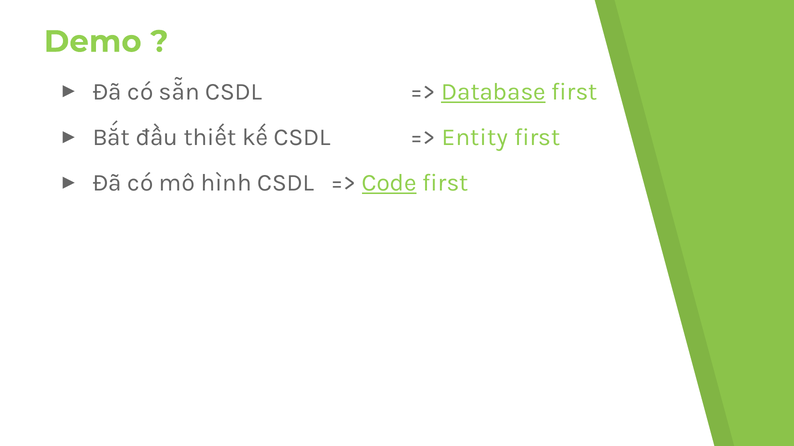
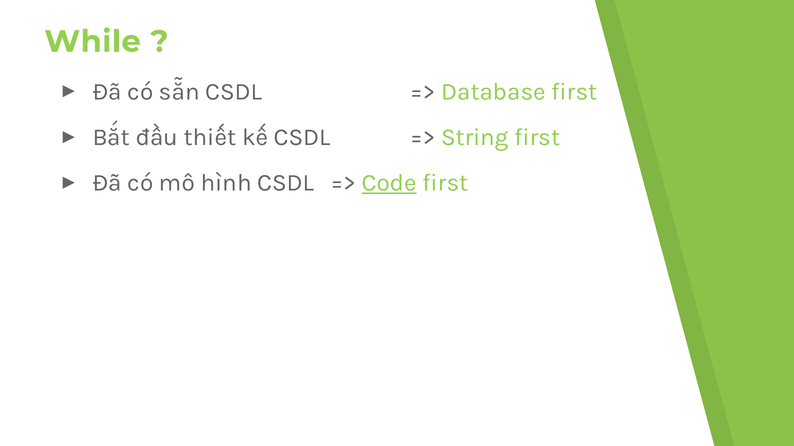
Demo: Demo -> While
Database underline: present -> none
Entity: Entity -> String
